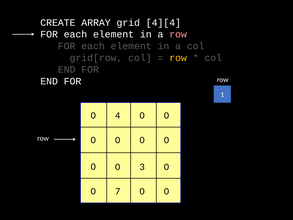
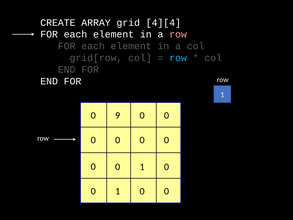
row at (178, 58) colour: yellow -> light blue
4: 4 -> 9
3 at (142, 167): 3 -> 1
7 at (118, 191): 7 -> 1
